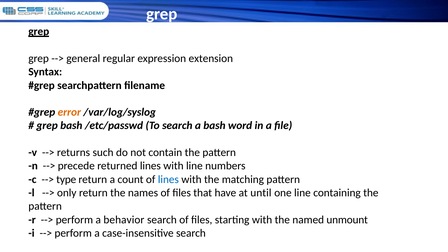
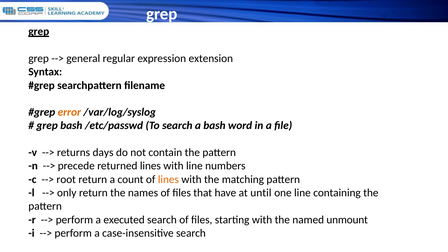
such: such -> days
type: type -> root
lines at (168, 179) colour: blue -> orange
behavior: behavior -> executed
